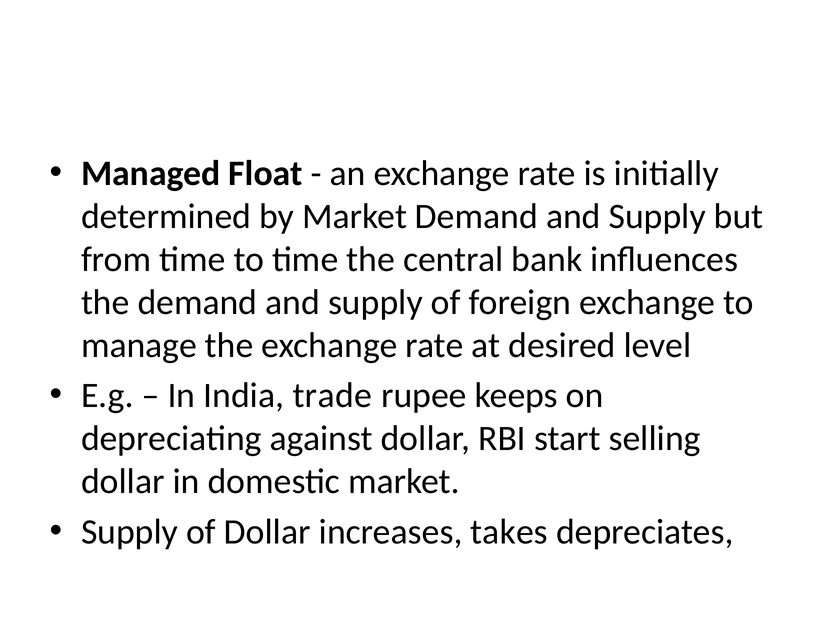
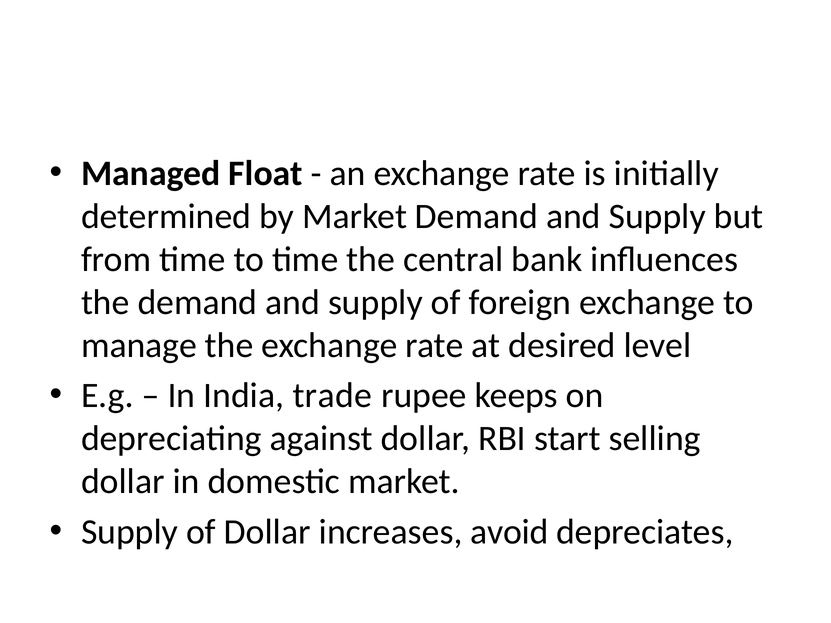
takes: takes -> avoid
